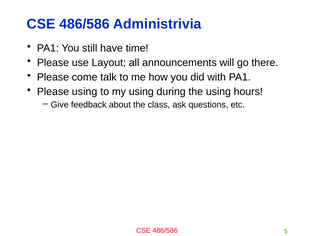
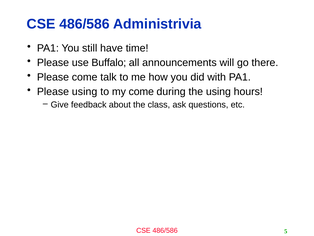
Layout: Layout -> Buffalo
my using: using -> come
